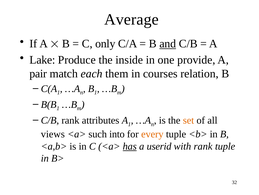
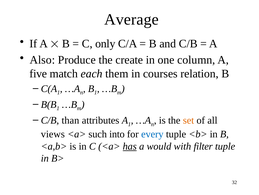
and underline: present -> none
Lake: Lake -> Also
inside: inside -> create
provide: provide -> column
pair: pair -> five
C/B rank: rank -> than
every colour: orange -> blue
userid: userid -> would
with rank: rank -> filter
